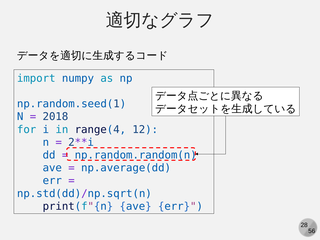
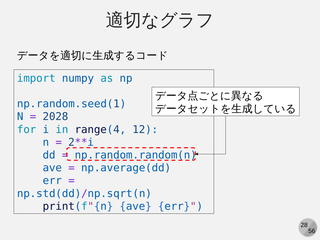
2018: 2018 -> 2028
